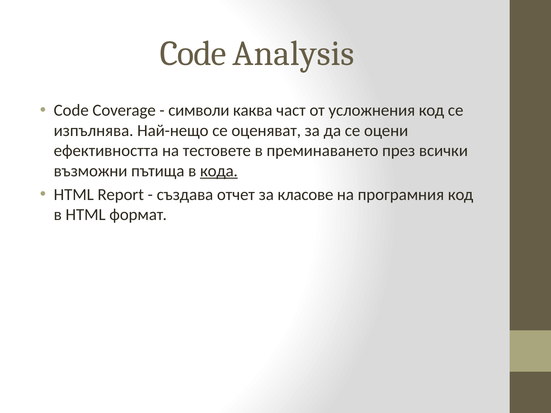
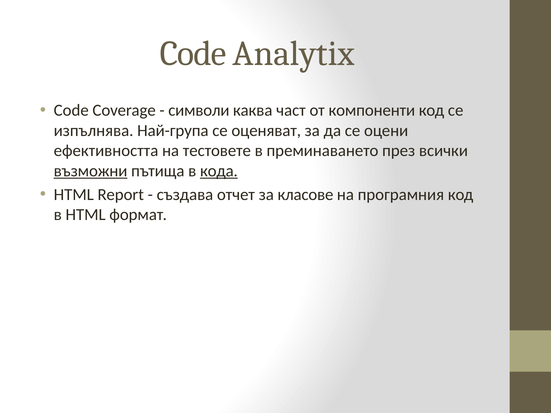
Analysis: Analysis -> Analytix
усложнения: усложнения -> компоненти
Най-нещо: Най-нещо -> Най-група
възможни underline: none -> present
